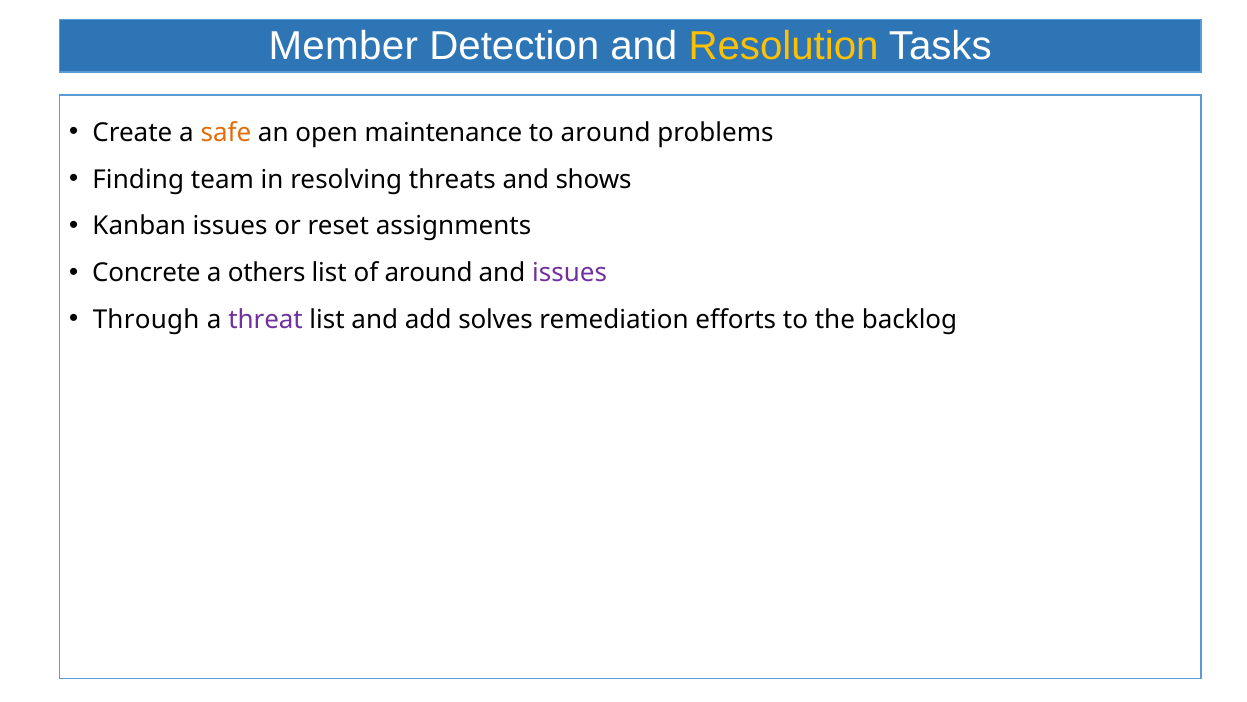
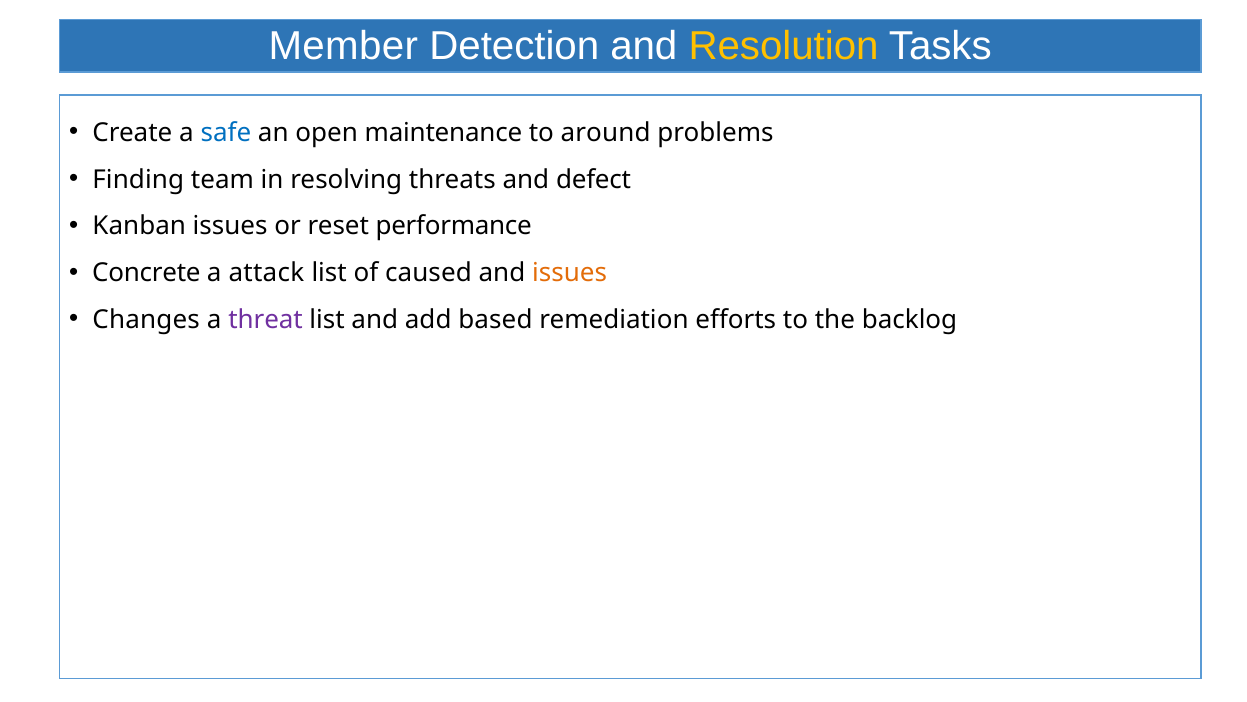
safe colour: orange -> blue
shows: shows -> defect
assignments: assignments -> performance
others: others -> attack
of around: around -> caused
issues at (570, 273) colour: purple -> orange
Through: Through -> Changes
solves: solves -> based
